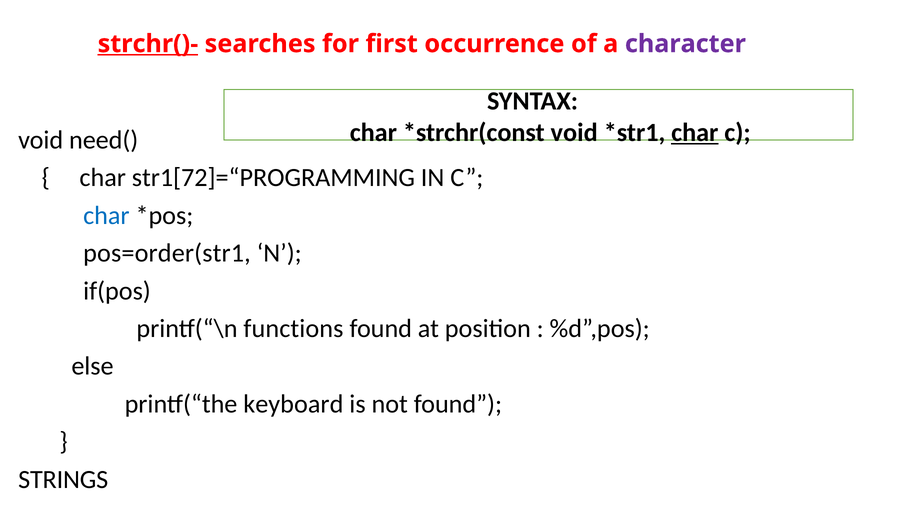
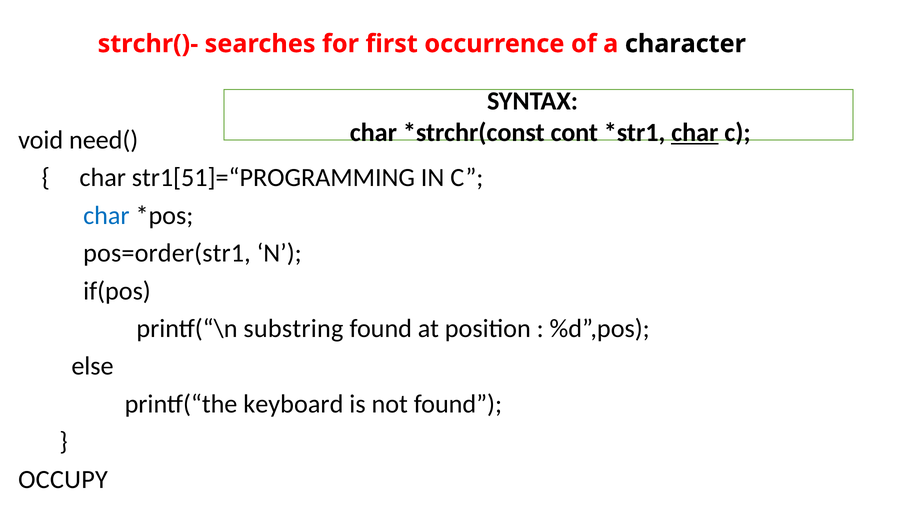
strchr()- underline: present -> none
character colour: purple -> black
void at (574, 132): void -> cont
str1[72]=“PROGRAMMING: str1[72]=“PROGRAMMING -> str1[51]=“PROGRAMMING
functions: functions -> substring
STRINGS: STRINGS -> OCCUPY
